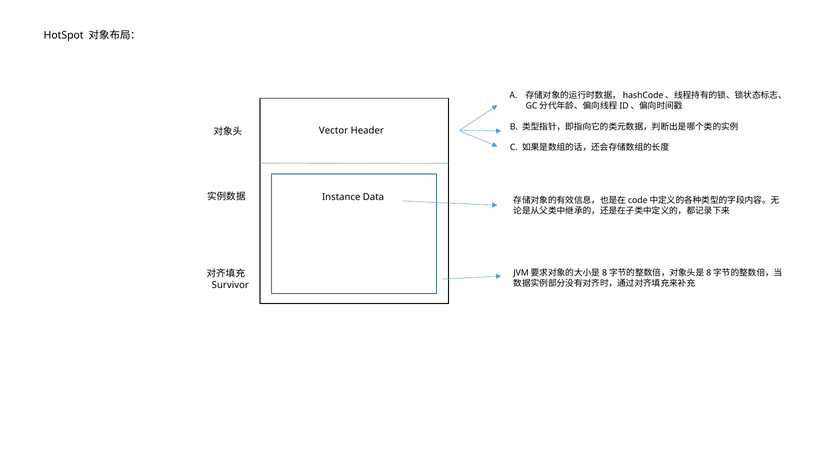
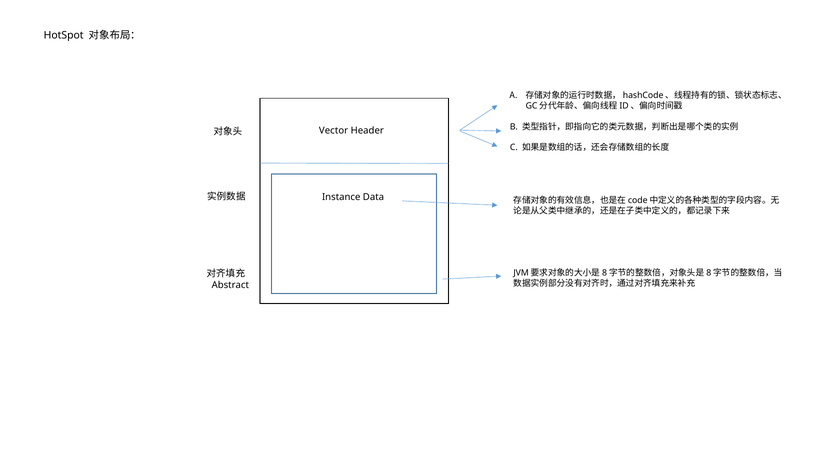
Survivor: Survivor -> Abstract
